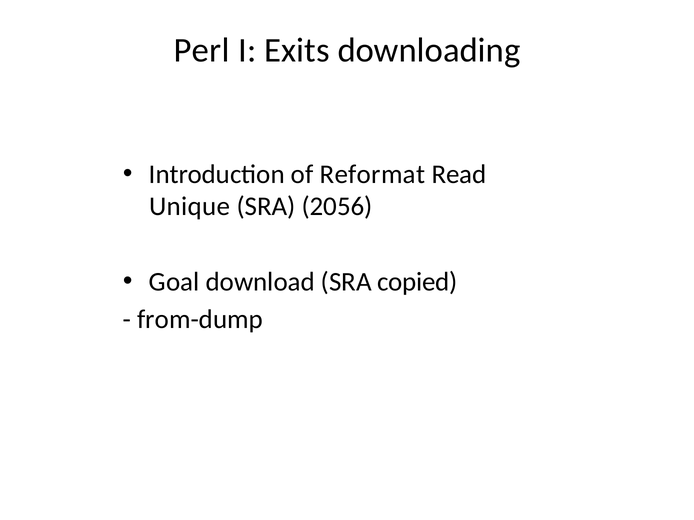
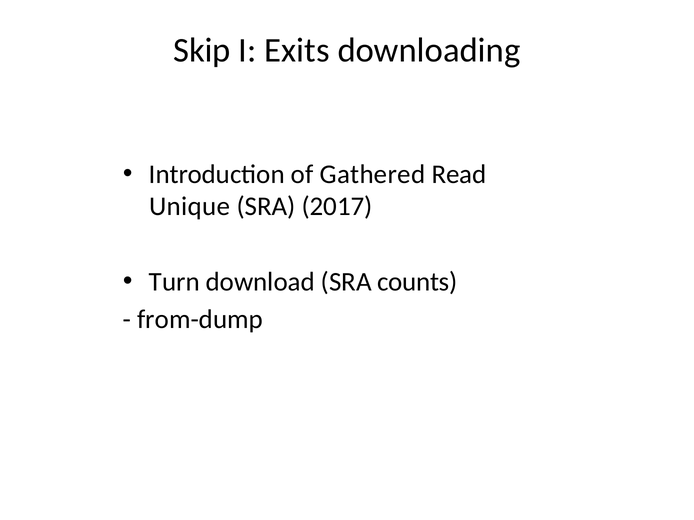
Perl: Perl -> Skip
Reformat: Reformat -> Gathered
2056: 2056 -> 2017
Goal: Goal -> Turn
copied: copied -> counts
